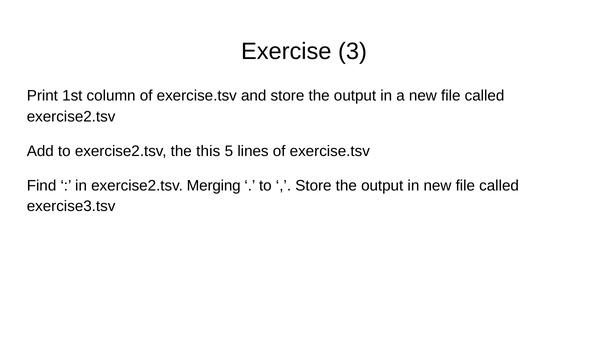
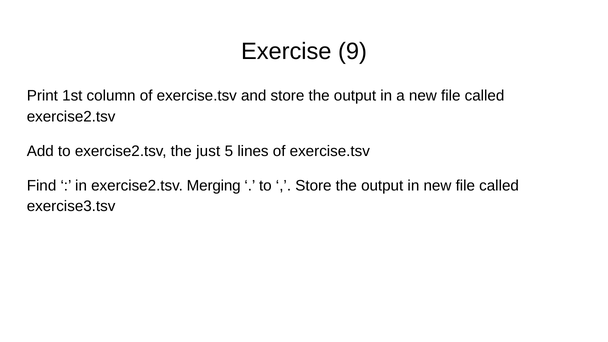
3: 3 -> 9
this: this -> just
